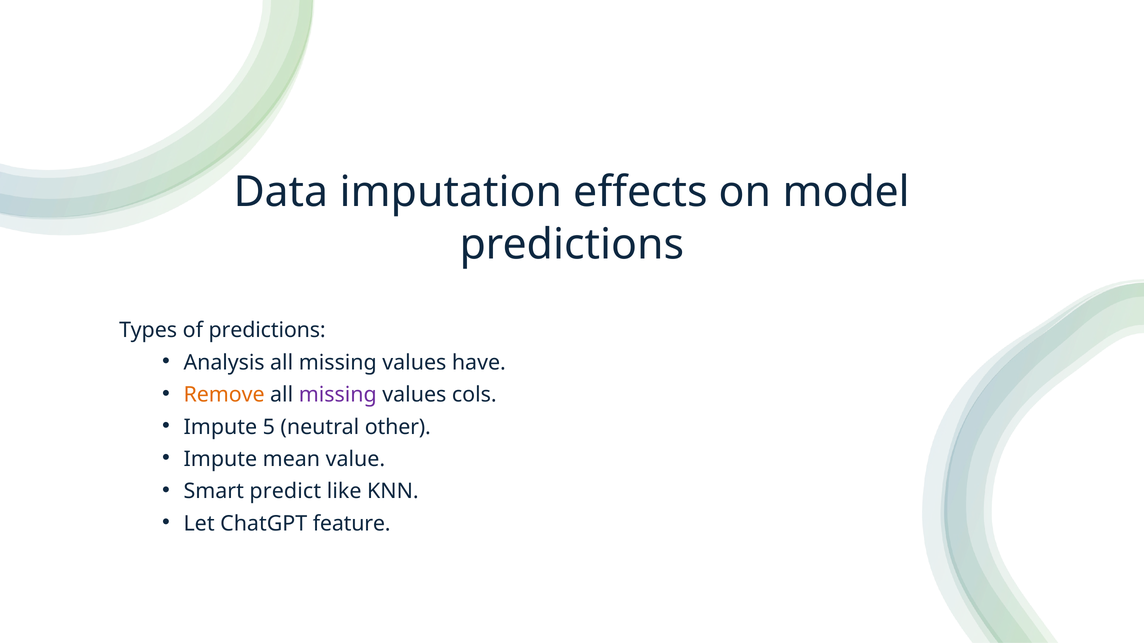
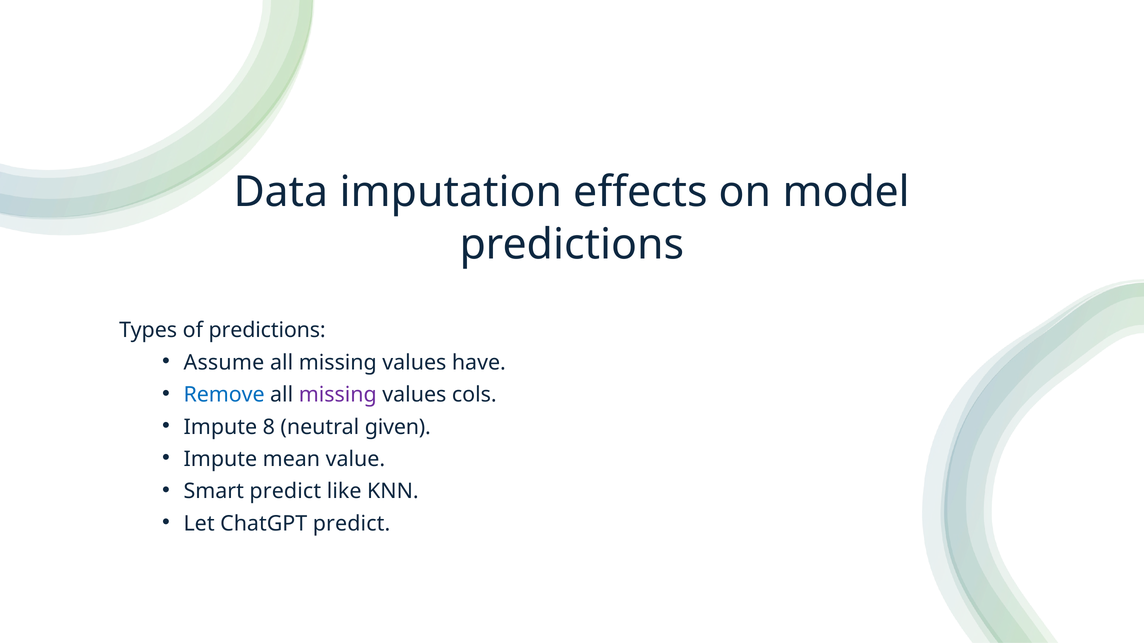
Analysis: Analysis -> Assume
Remove colour: orange -> blue
5: 5 -> 8
other: other -> given
ChatGPT feature: feature -> predict
